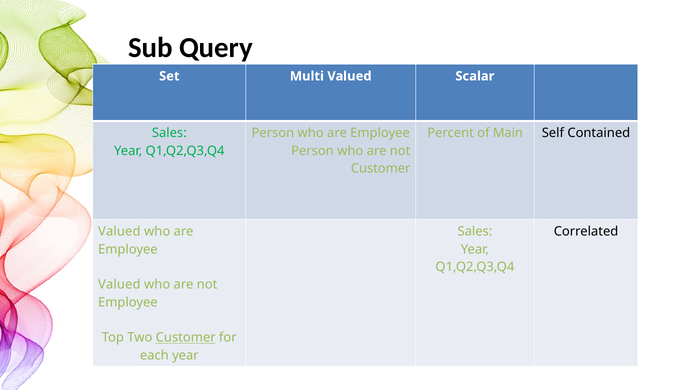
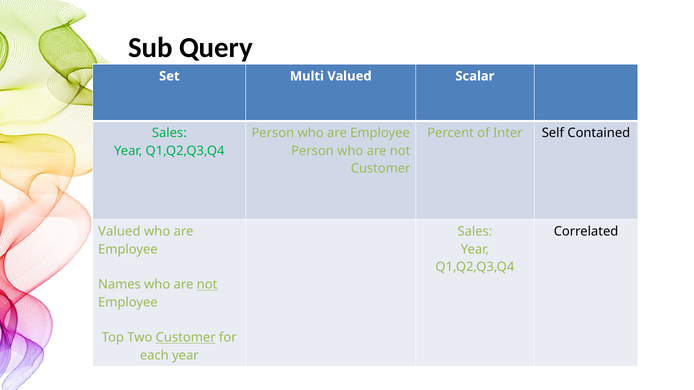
Main: Main -> Inter
Valued at (119, 285): Valued -> Names
not at (207, 285) underline: none -> present
